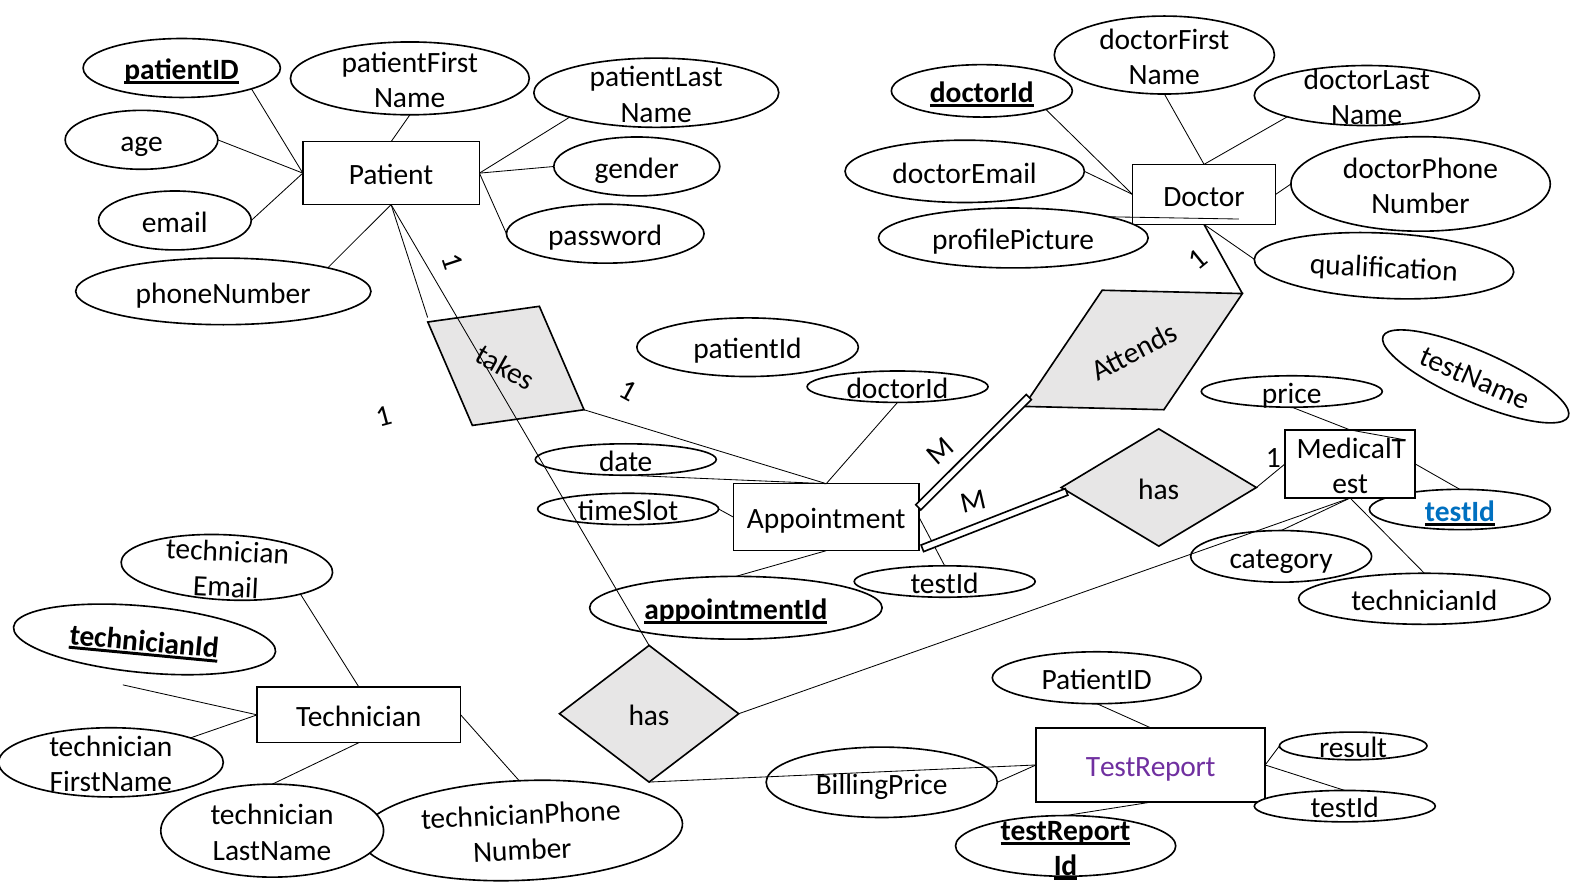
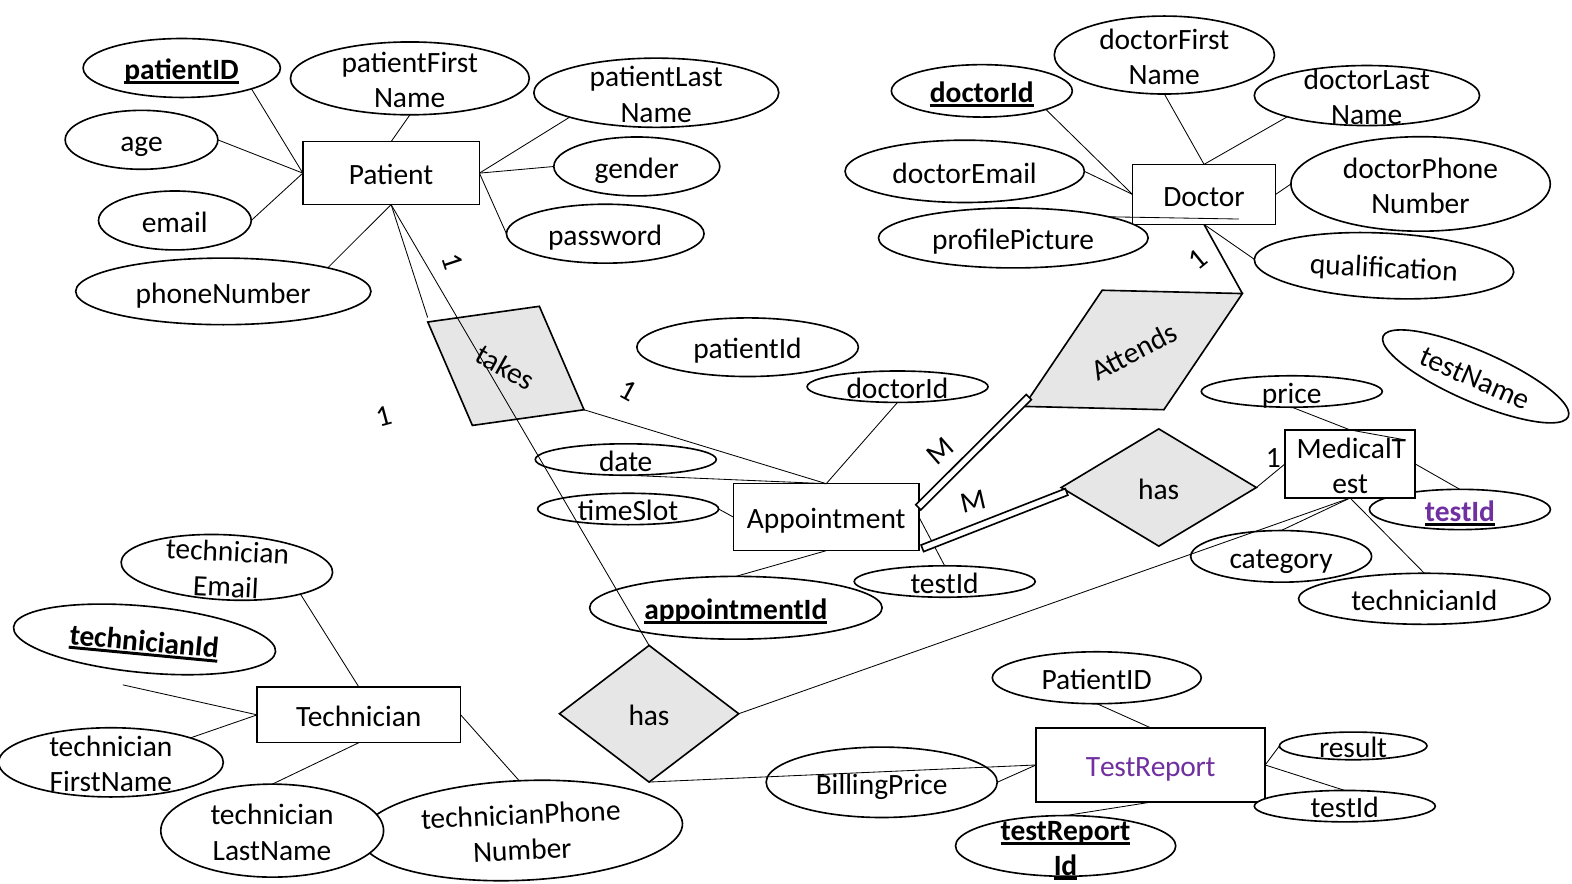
testId at (1460, 512) colour: blue -> purple
